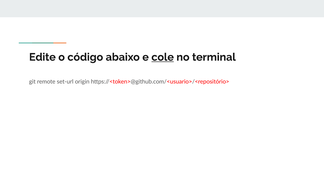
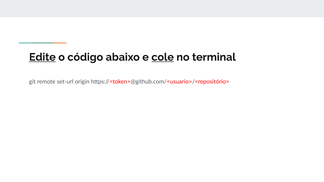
Edite underline: none -> present
